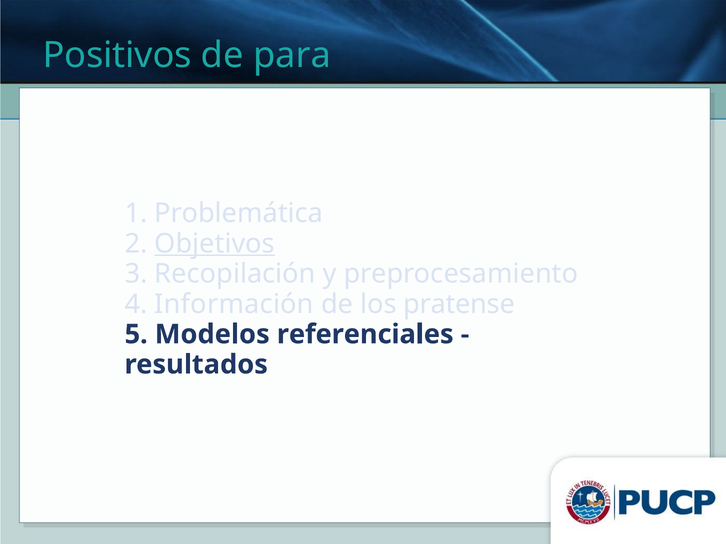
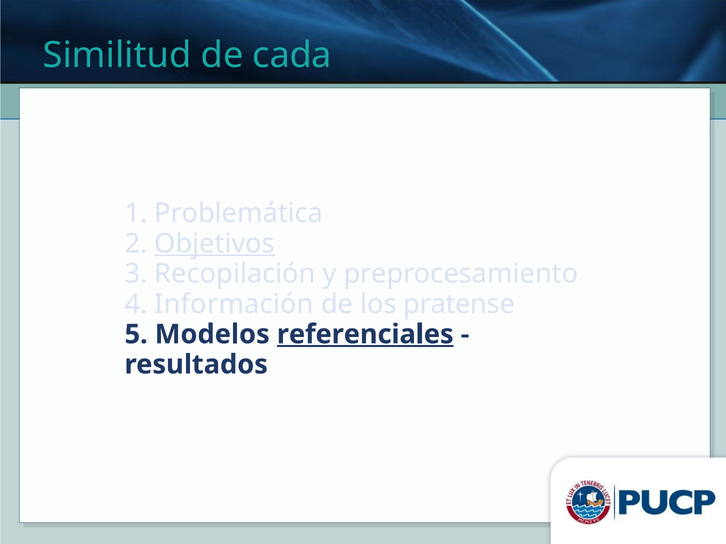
Positivos: Positivos -> Similitud
para: para -> cada
referenciales underline: none -> present
